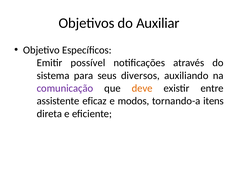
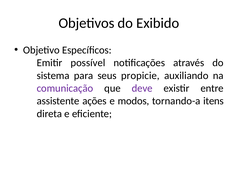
Auxiliar: Auxiliar -> Exibido
diversos: diversos -> propicie
deve colour: orange -> purple
eficaz: eficaz -> ações
